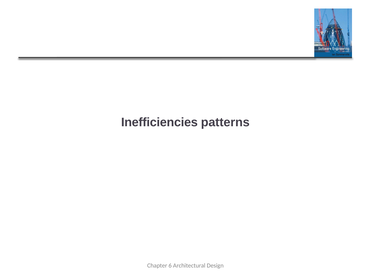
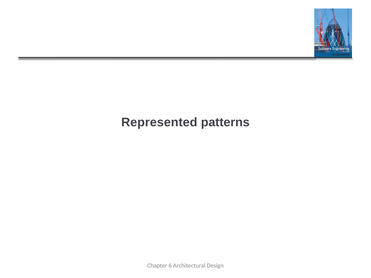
Inefficiencies: Inefficiencies -> Represented
